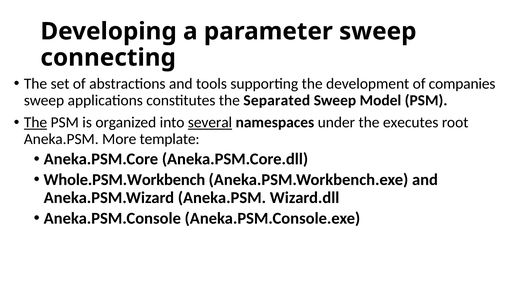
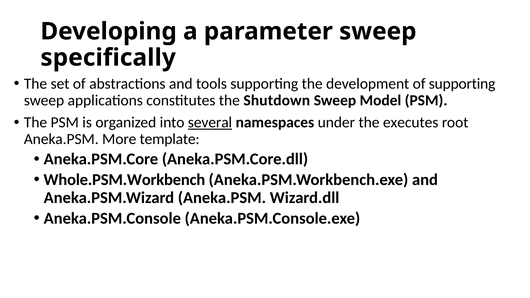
connecting: connecting -> specifically
of companies: companies -> supporting
Separated: Separated -> Shutdown
The at (35, 123) underline: present -> none
